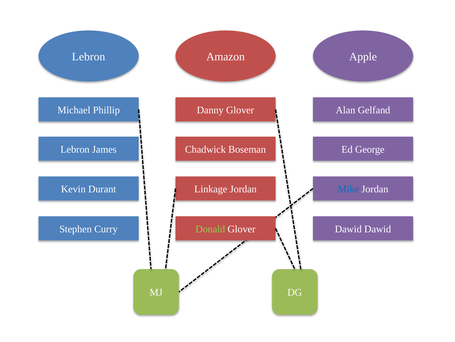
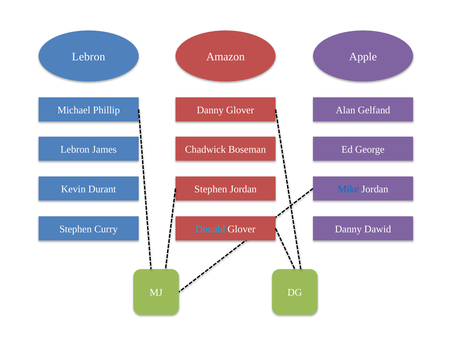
Linkage at (211, 189): Linkage -> Stephen
Donald colour: light green -> light blue
Dawid at (348, 229): Dawid -> Danny
